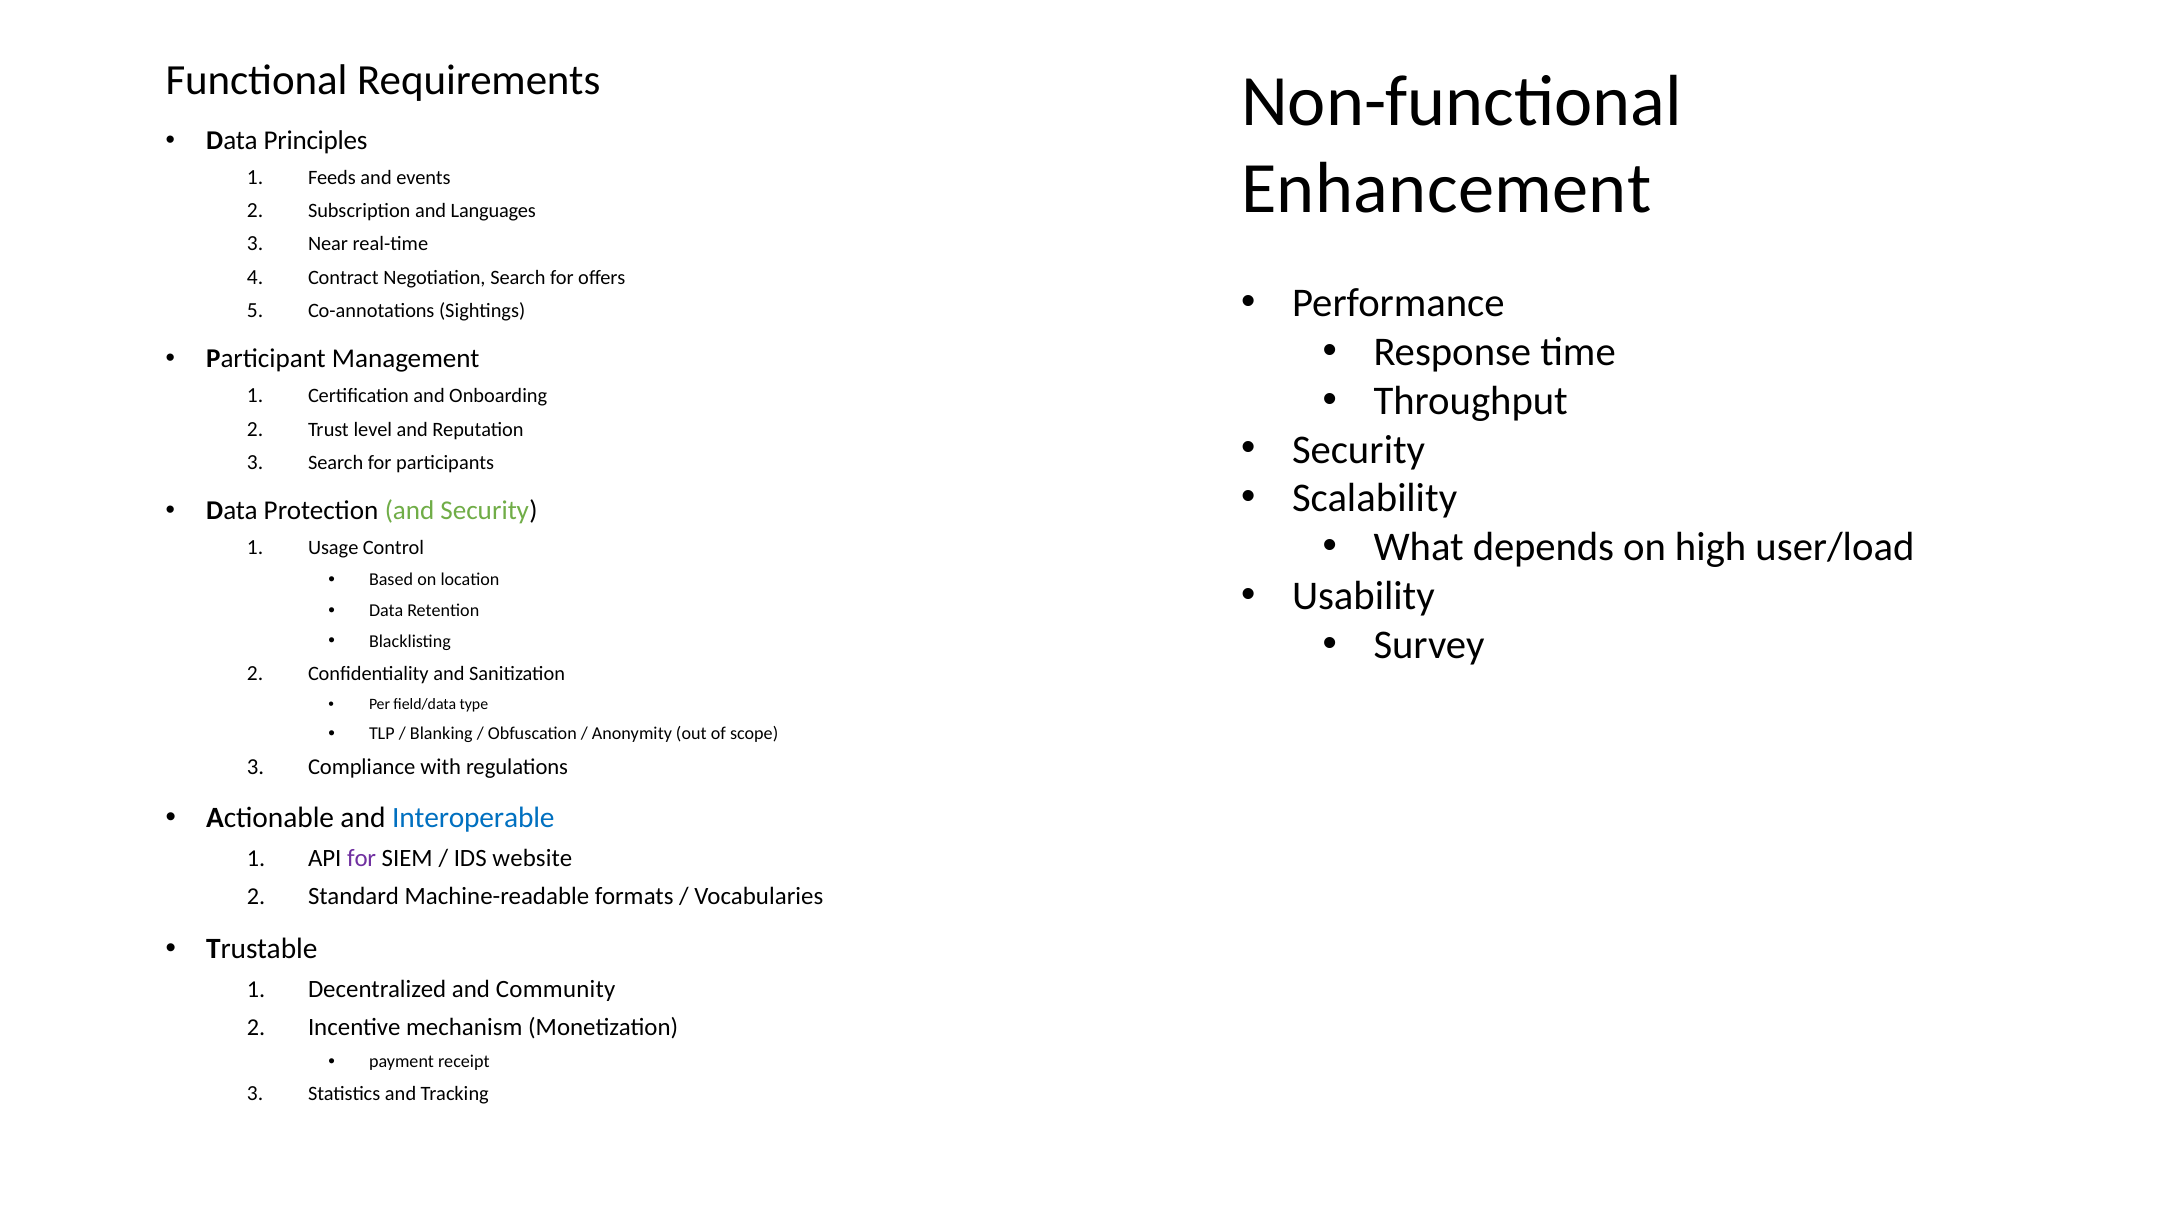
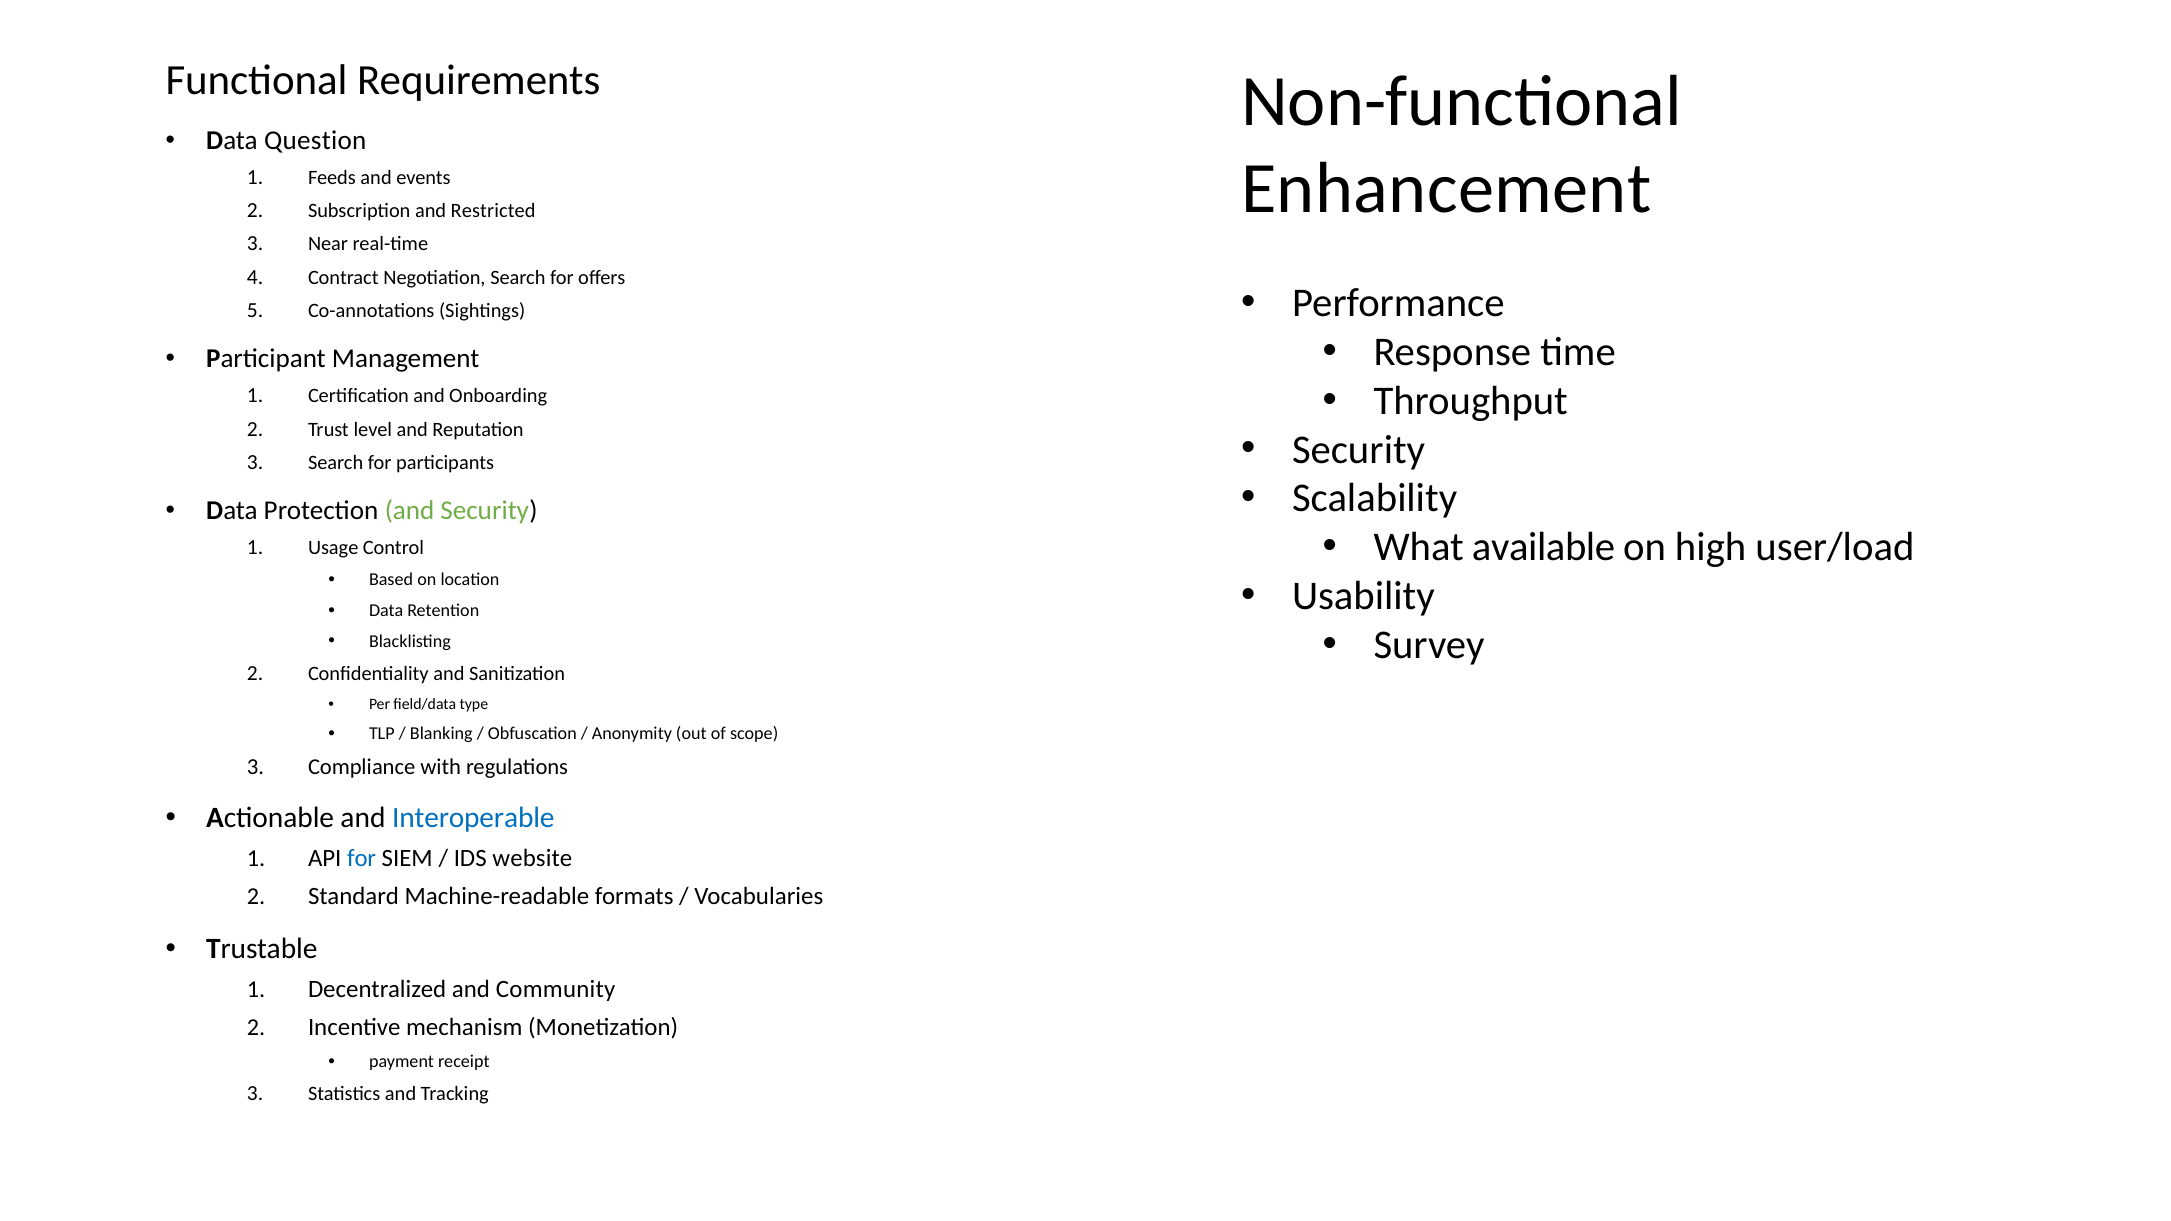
Principles: Principles -> Question
Languages: Languages -> Restricted
depends: depends -> available
for at (362, 859) colour: purple -> blue
